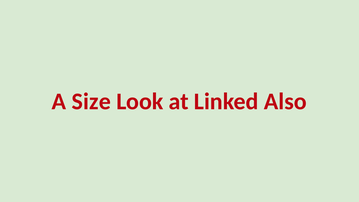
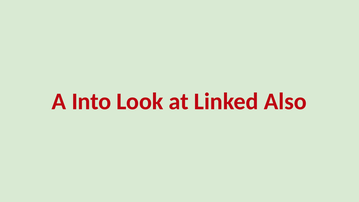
Size: Size -> Into
